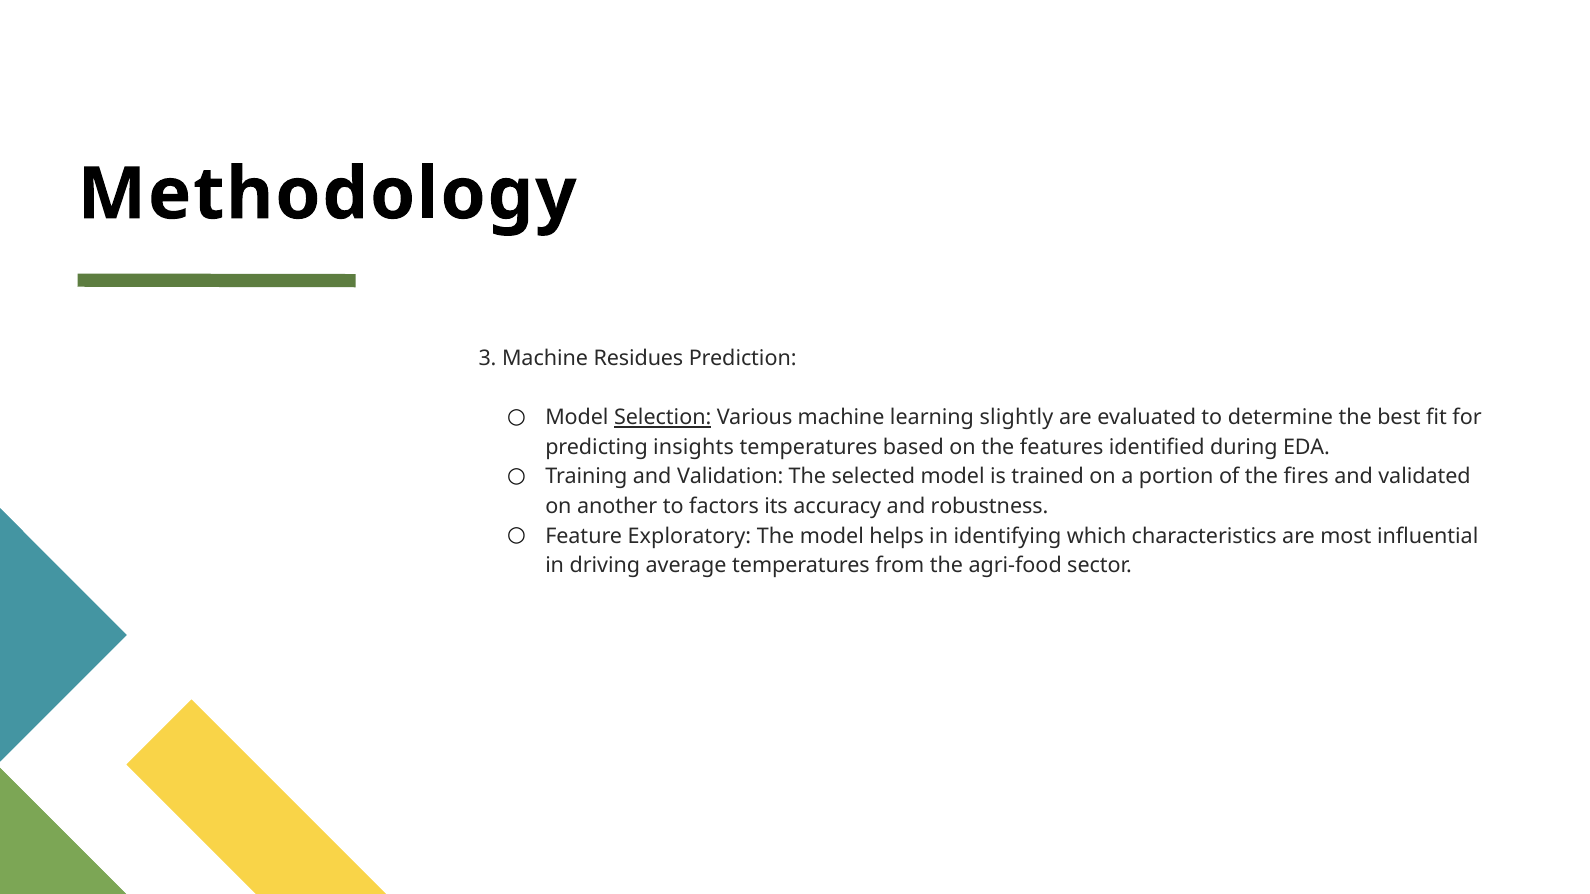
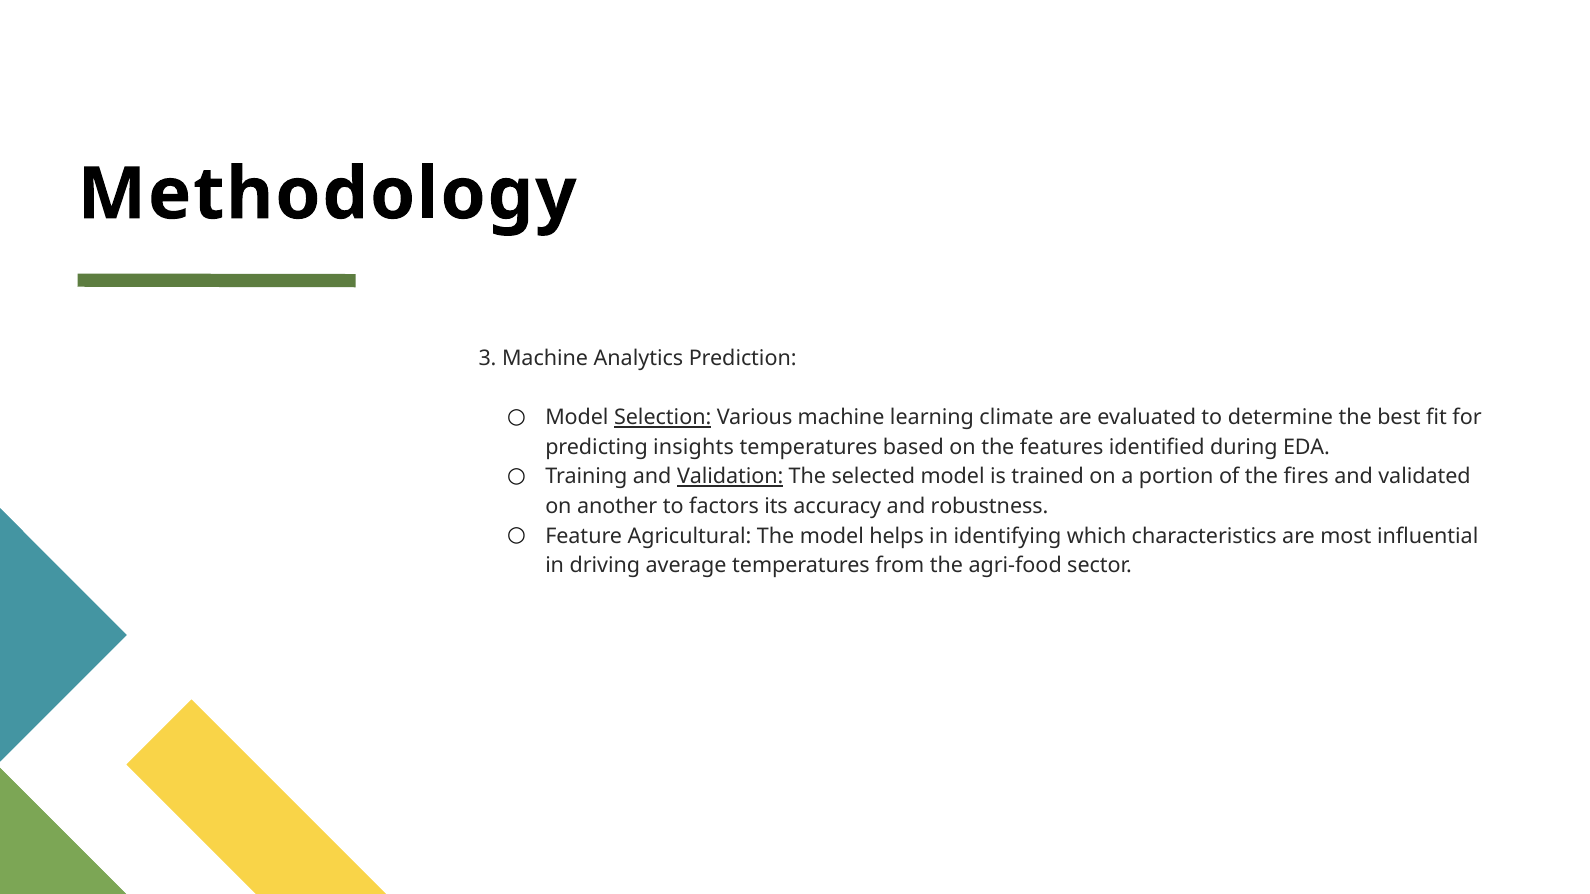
Residues: Residues -> Analytics
slightly: slightly -> climate
Validation underline: none -> present
Exploratory: Exploratory -> Agricultural
